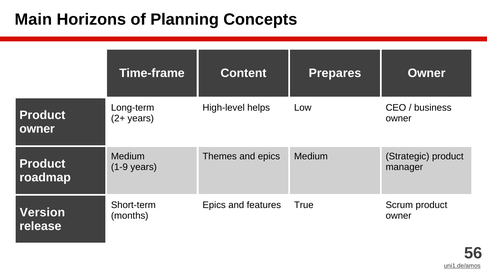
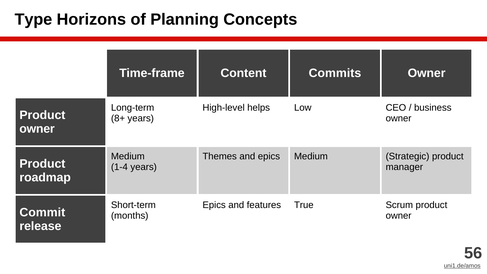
Main: Main -> Type
Prepares: Prepares -> Commits
2+: 2+ -> 8+
1-9: 1-9 -> 1-4
Version: Version -> Commit
